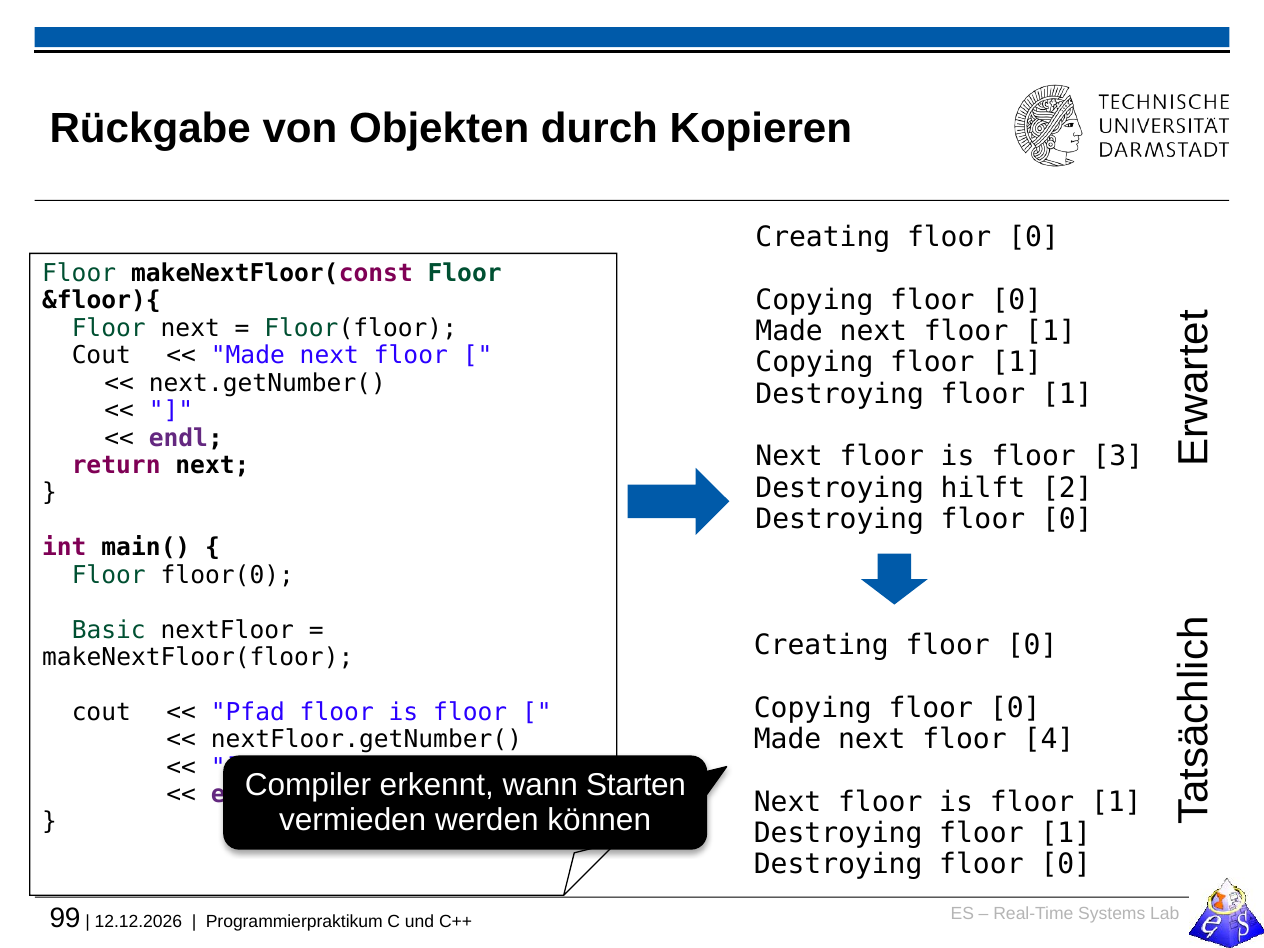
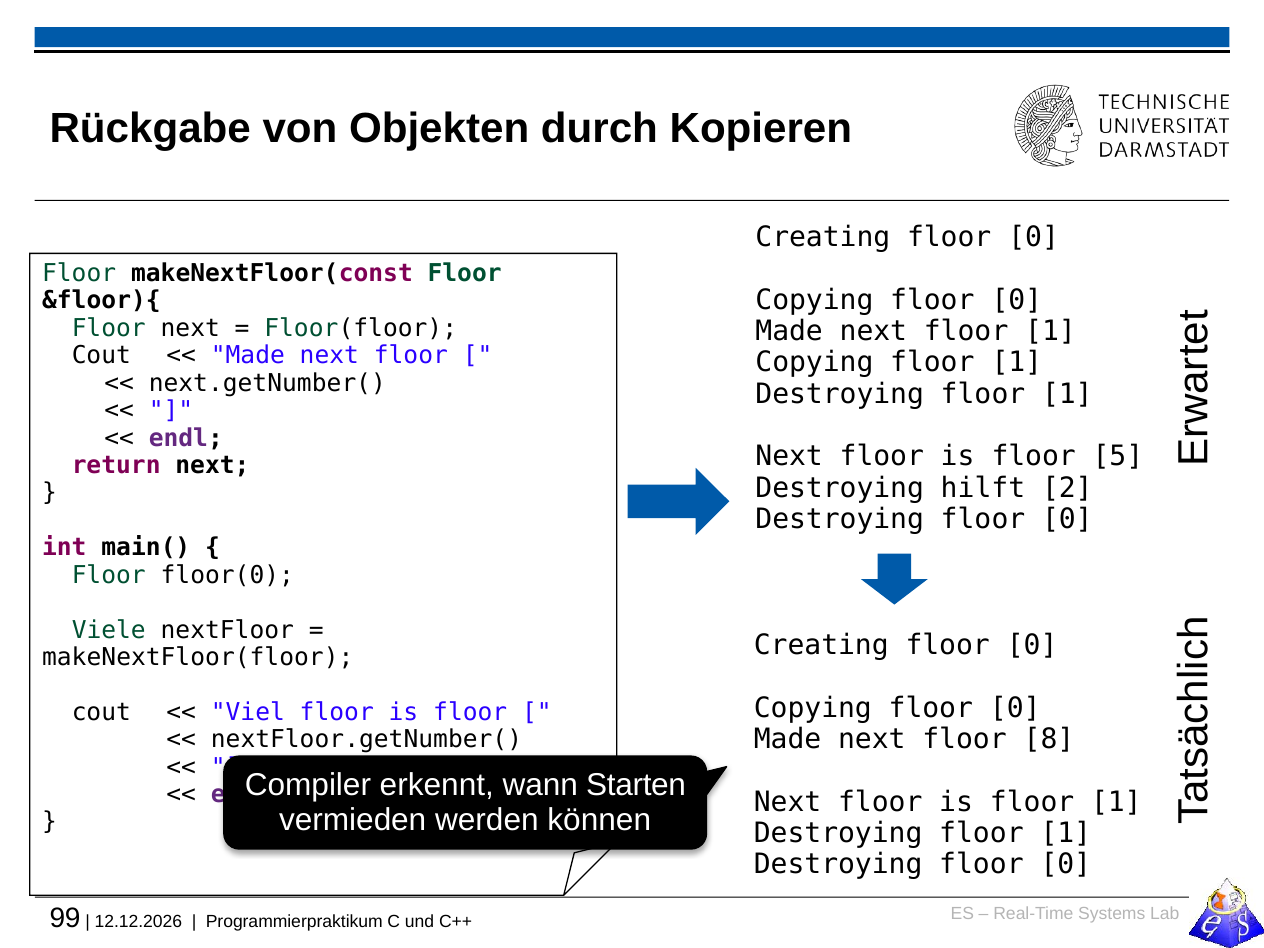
3: 3 -> 5
Basic: Basic -> Viele
Pfad: Pfad -> Viel
4: 4 -> 8
